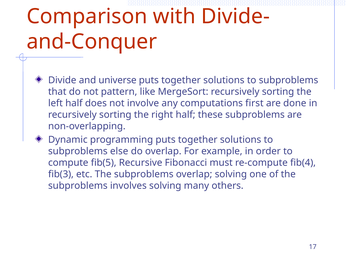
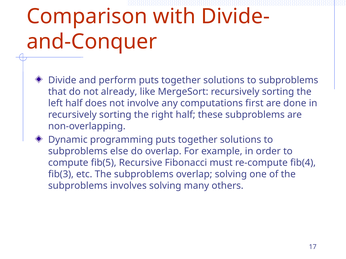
universe: universe -> perform
pattern: pattern -> already
